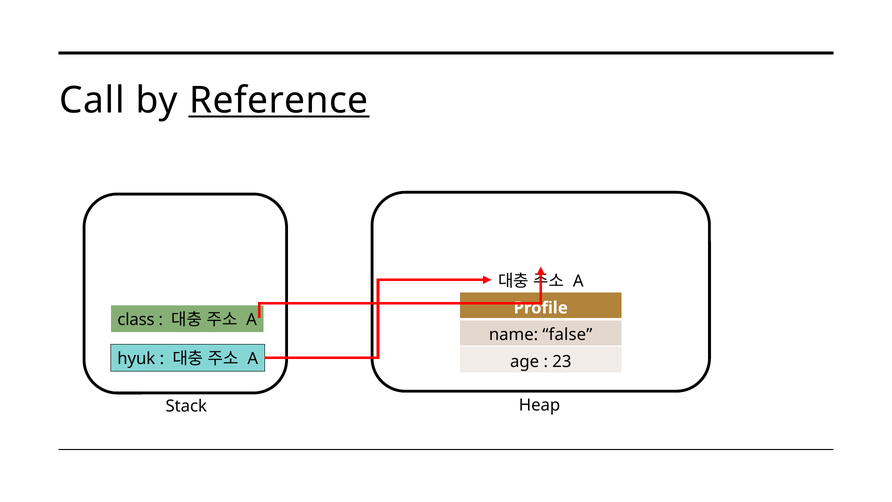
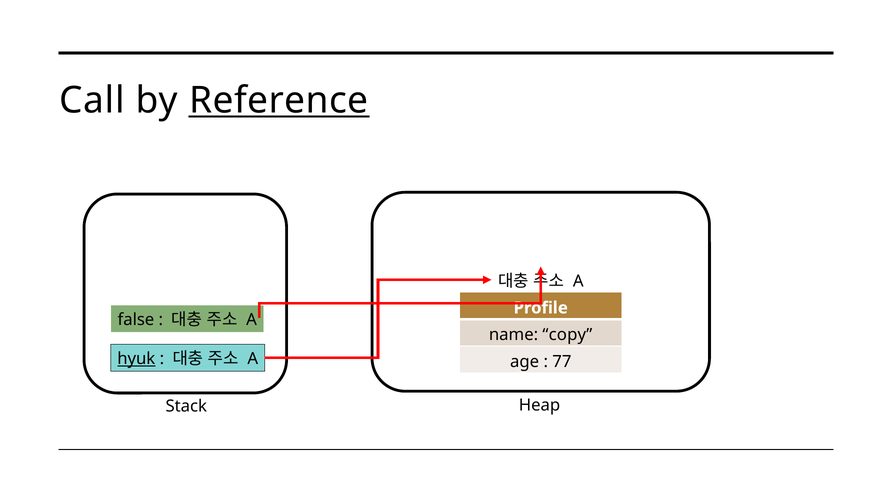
class: class -> false
false: false -> copy
hyuk underline: none -> present
23: 23 -> 77
